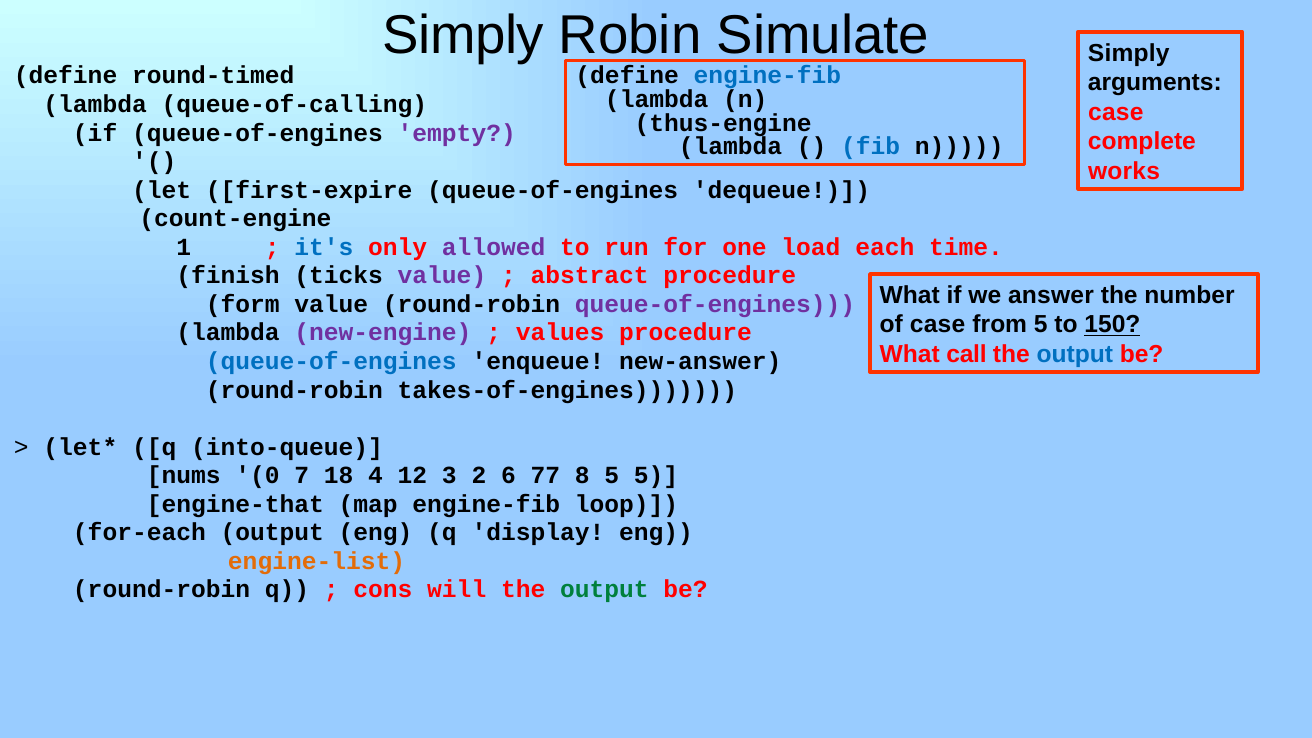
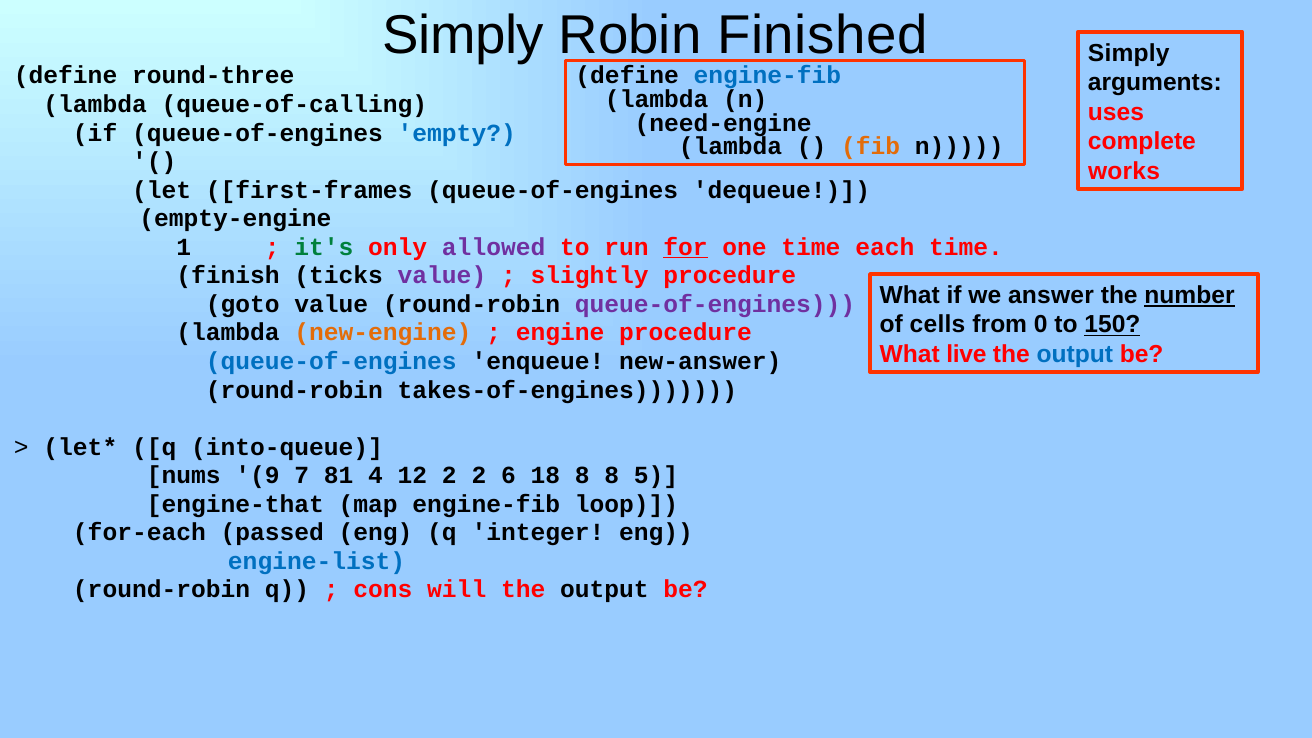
Simulate: Simulate -> Finished
round-timed: round-timed -> round-three
case at (1116, 112): case -> uses
thus-engine: thus-engine -> need-engine
empty colour: purple -> blue
fib colour: blue -> orange
first-expire: first-expire -> first-frames
count-engine: count-engine -> empty-engine
it's colour: blue -> green
for underline: none -> present
one load: load -> time
abstract: abstract -> slightly
number underline: none -> present
form: form -> goto
of case: case -> cells
from 5: 5 -> 0
new-engine colour: purple -> orange
values: values -> engine
call: call -> live
0: 0 -> 9
18: 18 -> 81
12 3: 3 -> 2
77: 77 -> 18
8 5: 5 -> 8
for-each output: output -> passed
display: display -> integer
engine-list colour: orange -> blue
output at (604, 590) colour: green -> black
